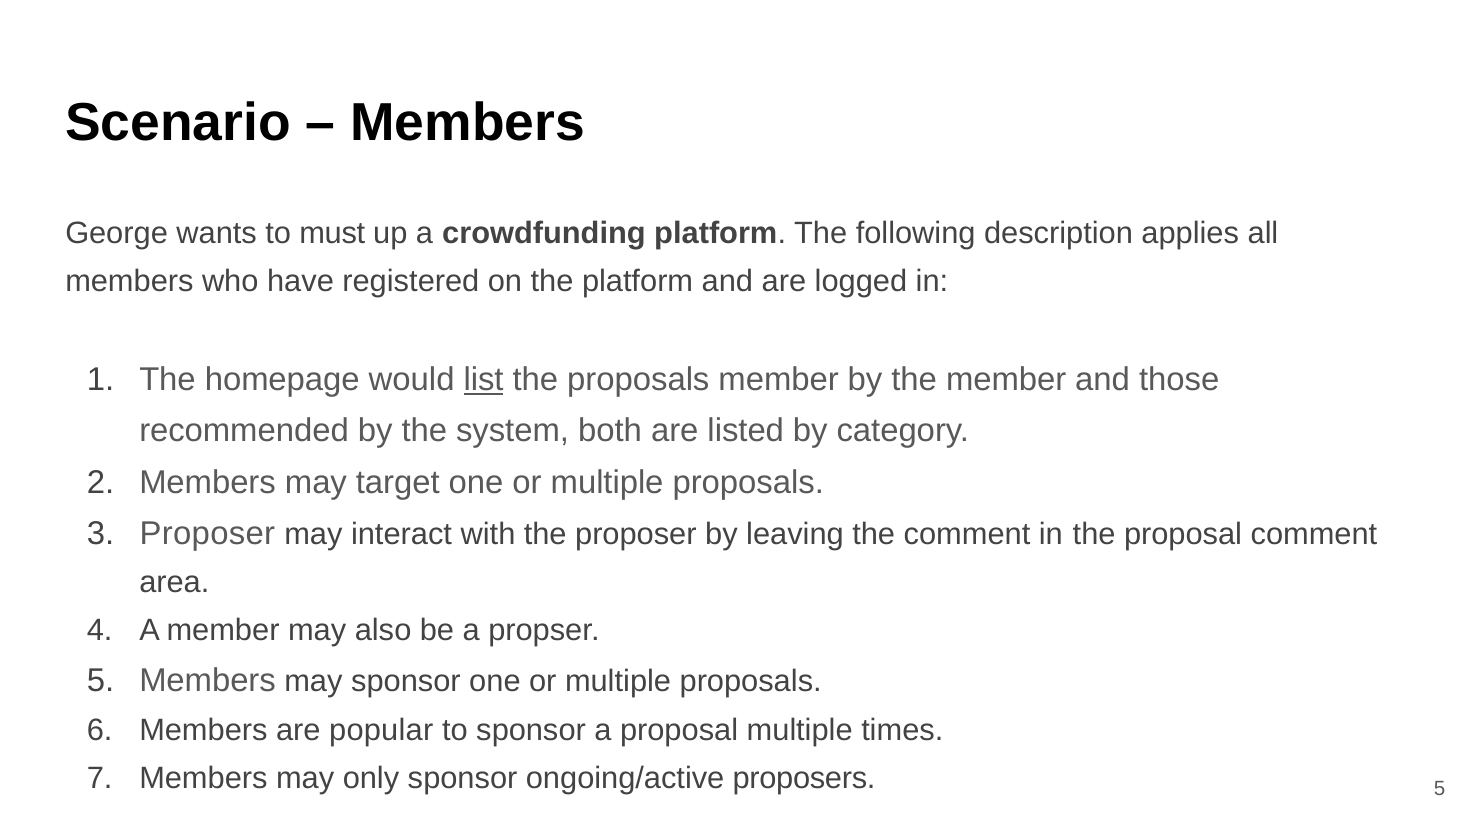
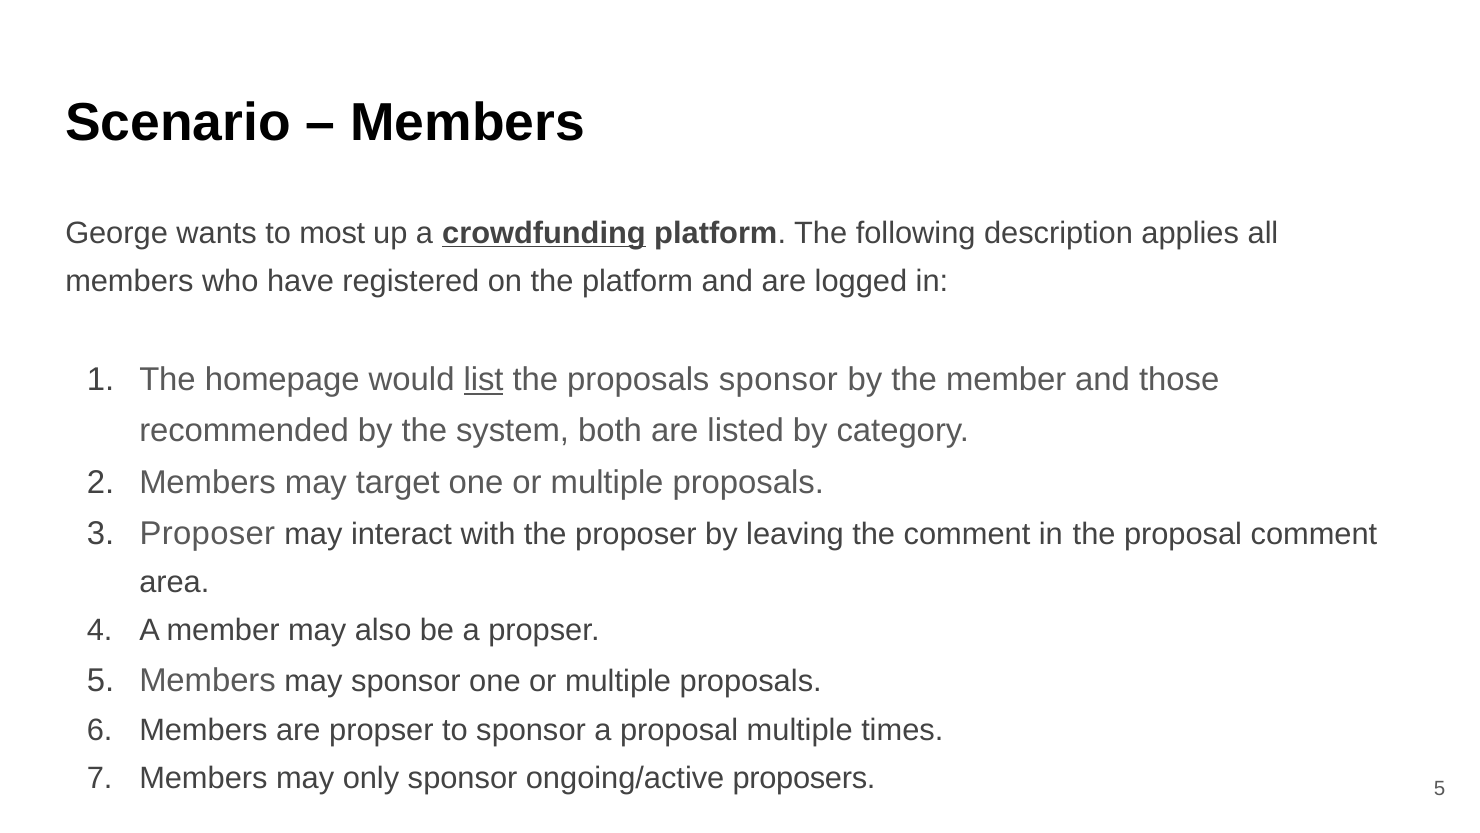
must: must -> most
crowdfunding underline: none -> present
proposals member: member -> sponsor
are popular: popular -> propser
